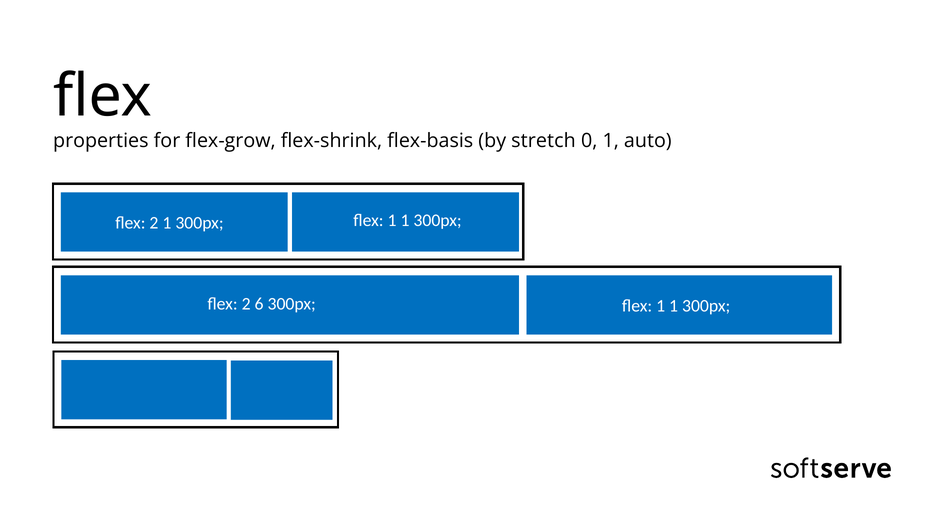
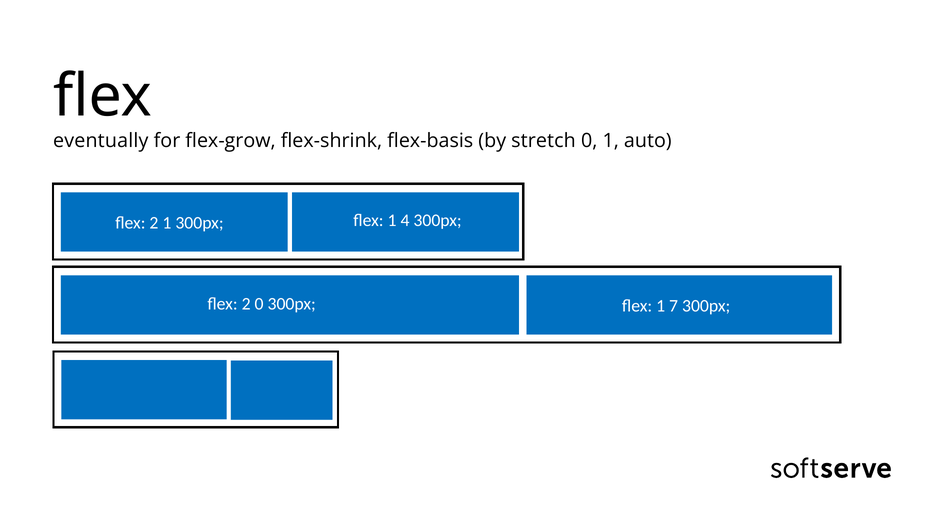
properties: properties -> eventually
1 at (405, 220): 1 -> 4
2 6: 6 -> 0
1 at (674, 306): 1 -> 7
